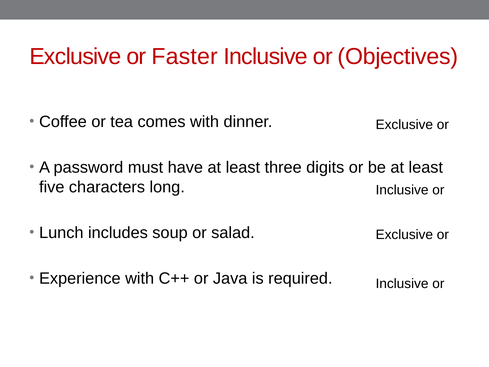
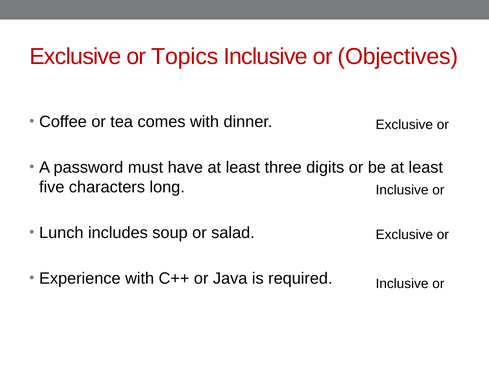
Faster: Faster -> Topics
